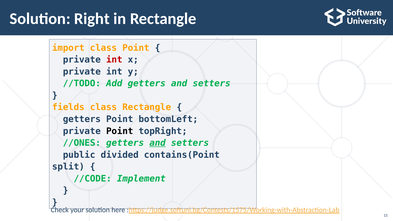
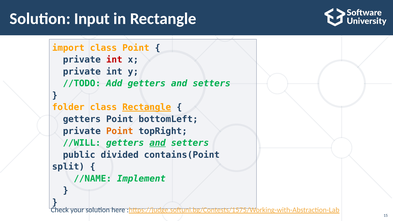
Right: Right -> Input
fields: fields -> folder
Rectangle at (147, 107) underline: none -> present
Point at (120, 131) colour: black -> orange
//ONES: //ONES -> //WILL
//CODE: //CODE -> //NAME
